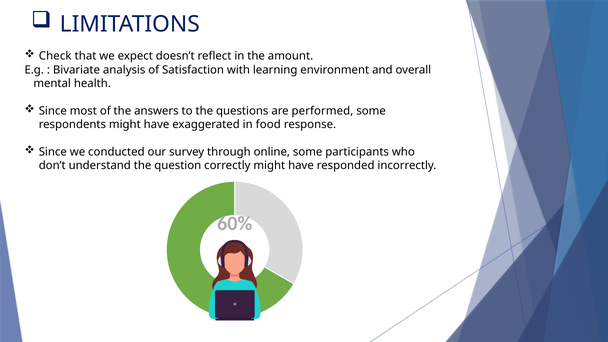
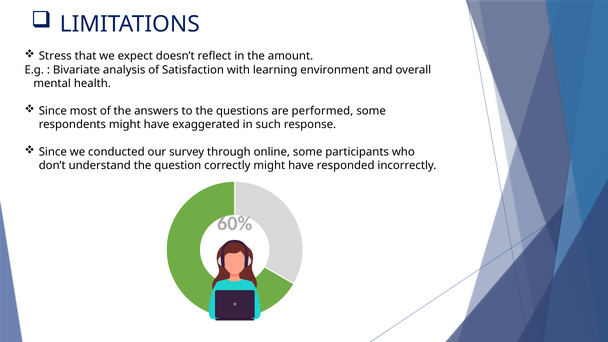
Check: Check -> Stress
food: food -> such
